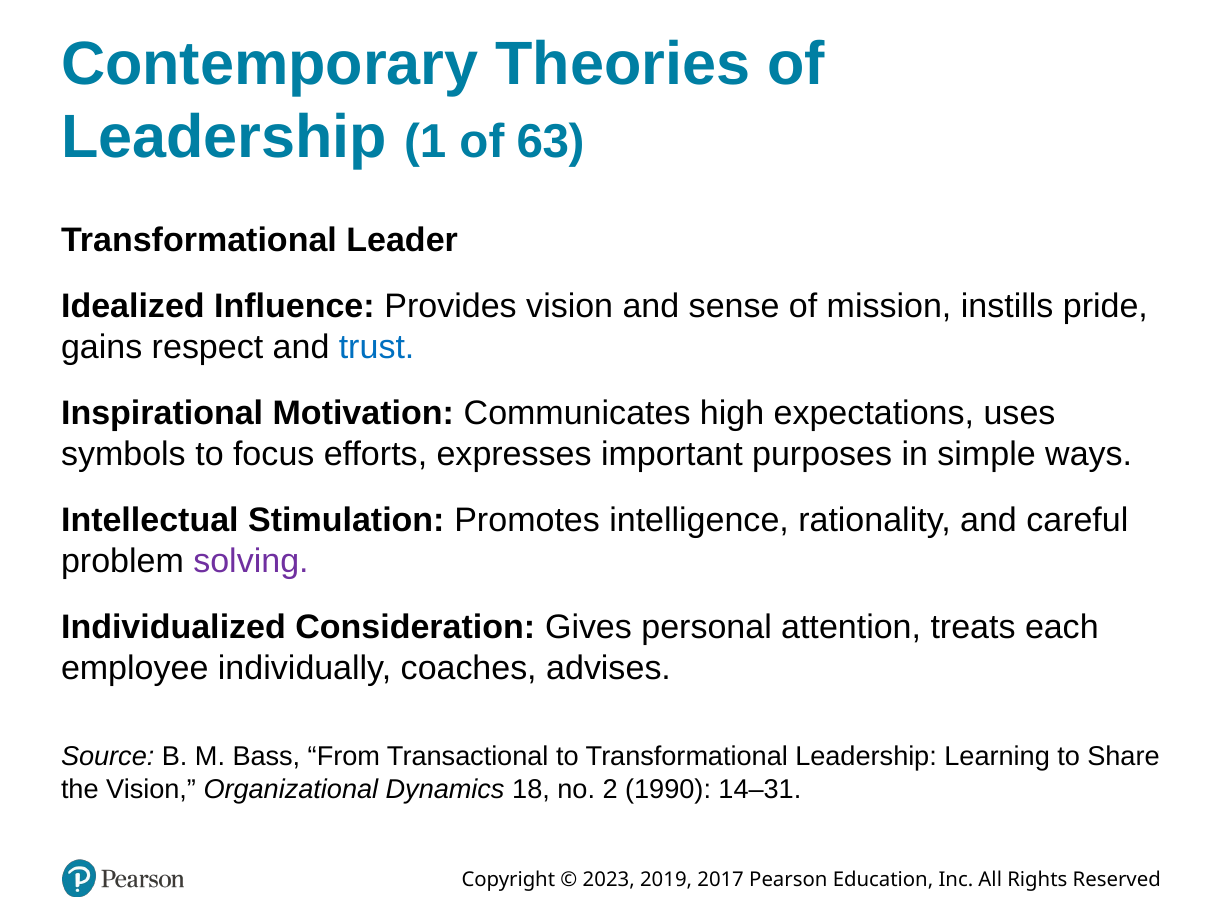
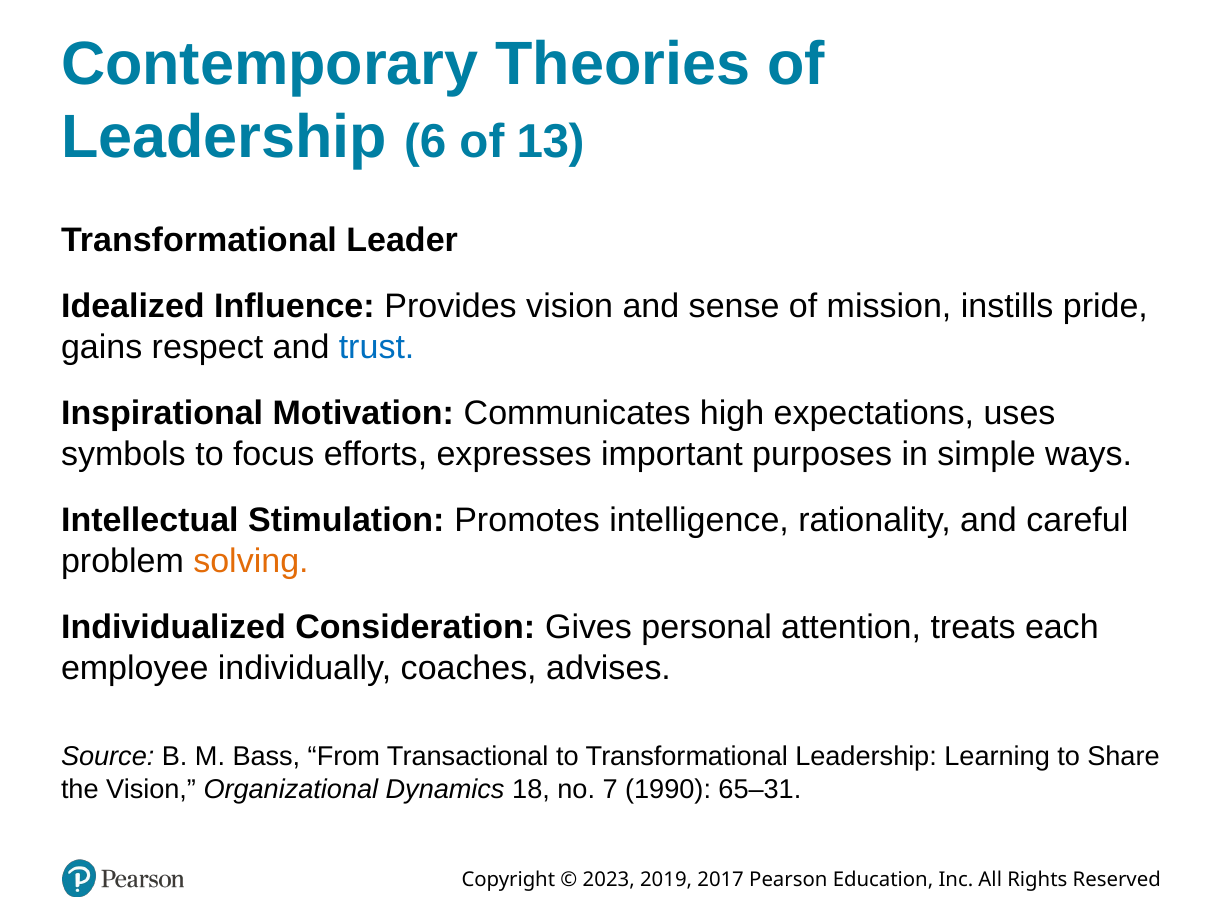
1: 1 -> 6
63: 63 -> 13
solving colour: purple -> orange
2: 2 -> 7
14–31: 14–31 -> 65–31
